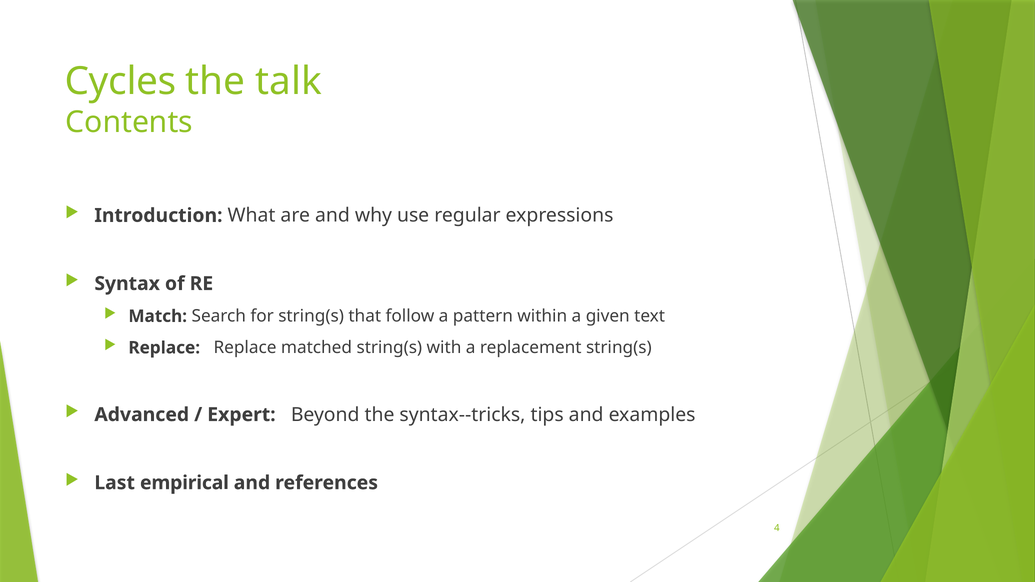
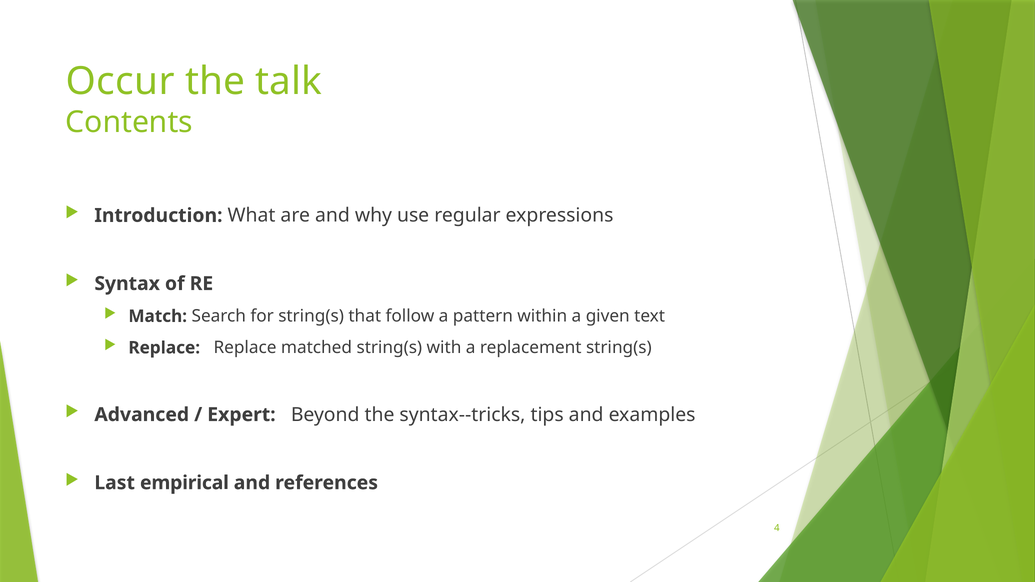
Cycles: Cycles -> Occur
